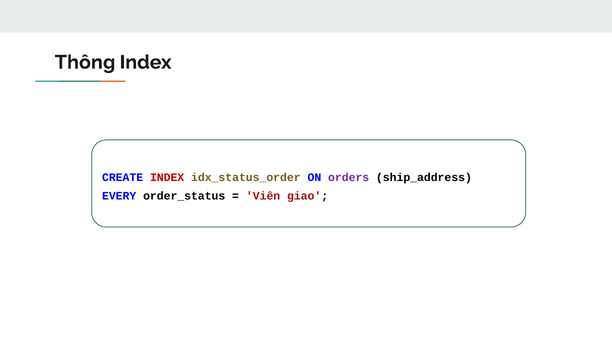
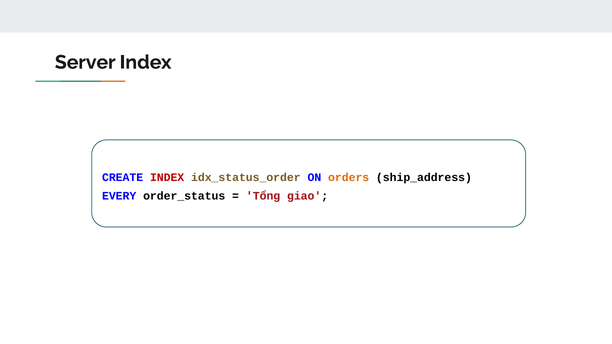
Thông: Thông -> Server
orders colour: purple -> orange
Viên: Viên -> Tổng
